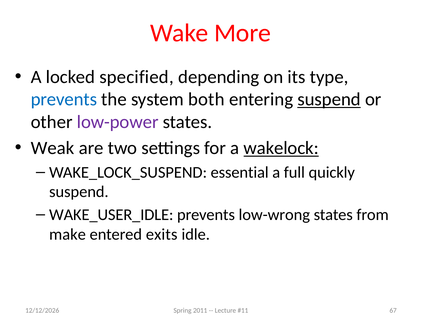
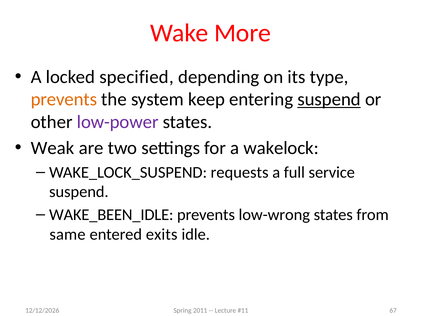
prevents at (64, 100) colour: blue -> orange
both: both -> keep
wakelock underline: present -> none
essential: essential -> requests
quickly: quickly -> service
WAKE_USER_IDLE: WAKE_USER_IDLE -> WAKE_BEEN_IDLE
make: make -> same
